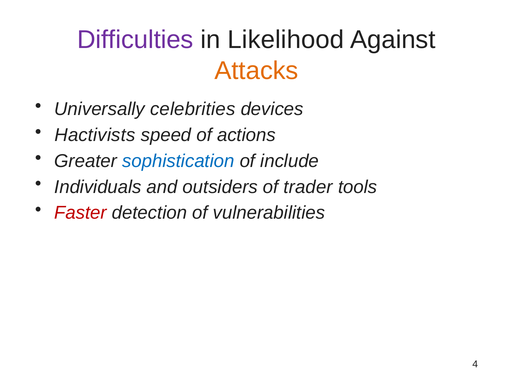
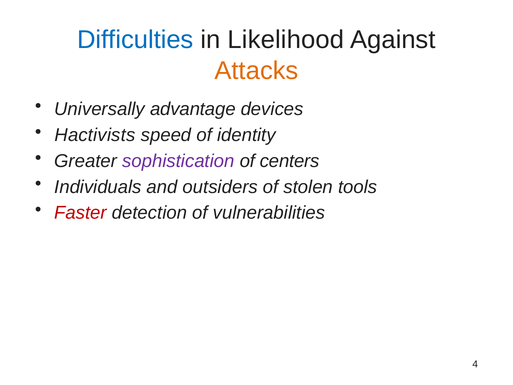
Difficulties colour: purple -> blue
celebrities: celebrities -> advantage
actions: actions -> identity
sophistication colour: blue -> purple
include: include -> centers
trader: trader -> stolen
